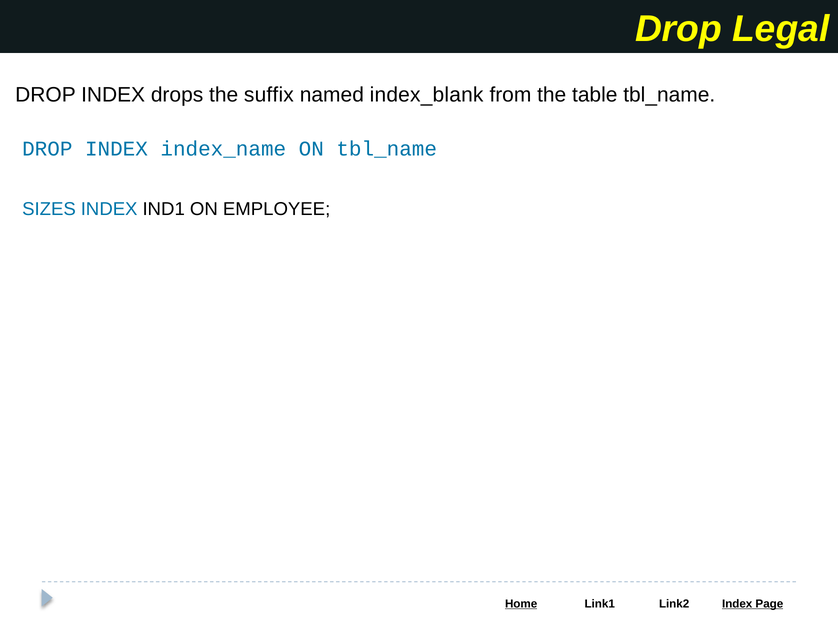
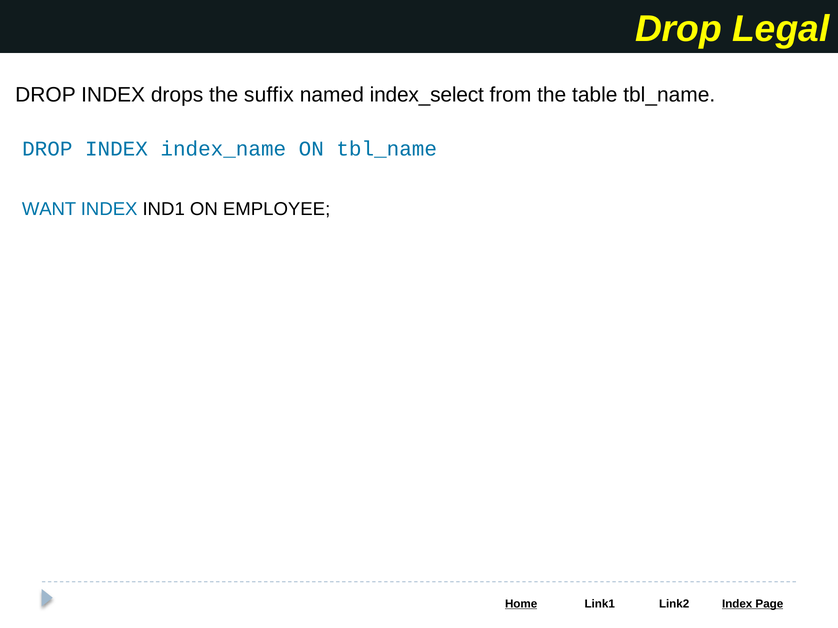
index_blank: index_blank -> index_select
SIZES: SIZES -> WANT
